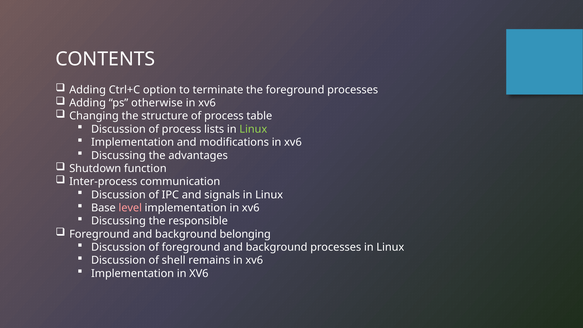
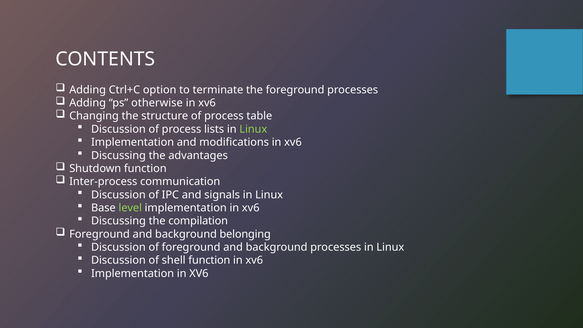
level colour: pink -> light green
responsible: responsible -> compilation
shell remains: remains -> function
